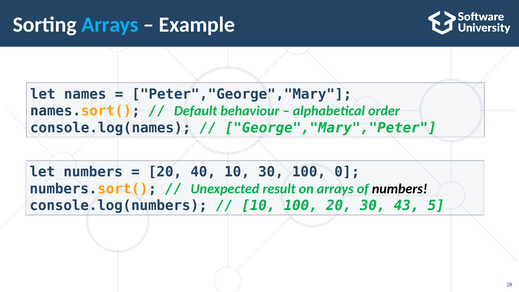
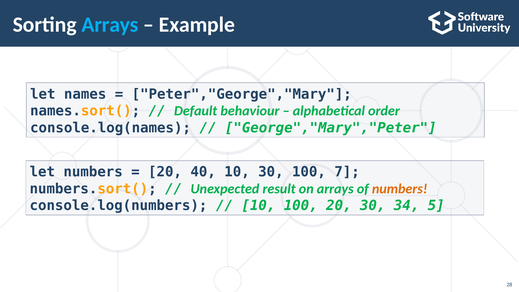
0: 0 -> 7
numbers at (400, 189) colour: black -> orange
43: 43 -> 34
